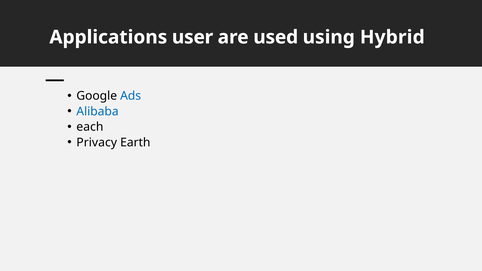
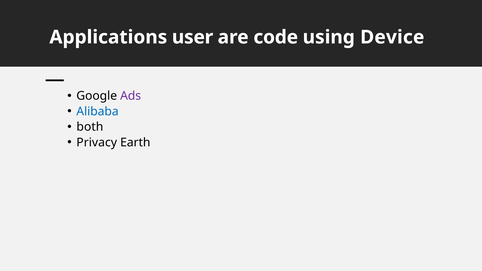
used: used -> code
Hybrid: Hybrid -> Device
Ads colour: blue -> purple
each: each -> both
